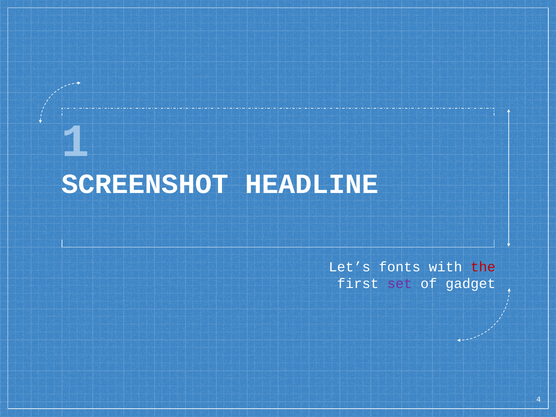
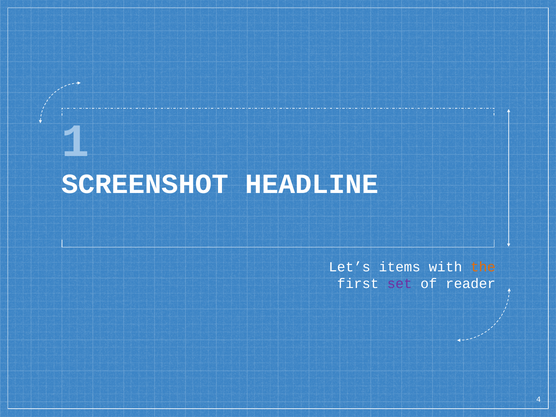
fonts: fonts -> items
the colour: red -> orange
gadget: gadget -> reader
